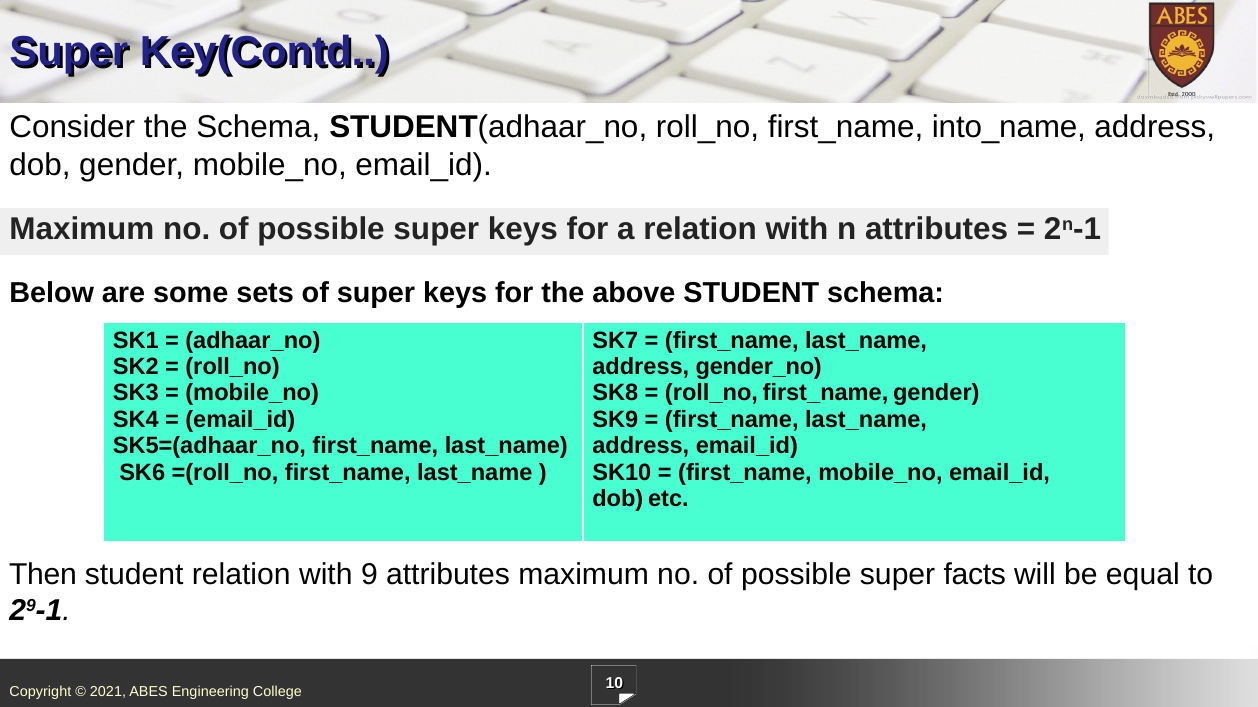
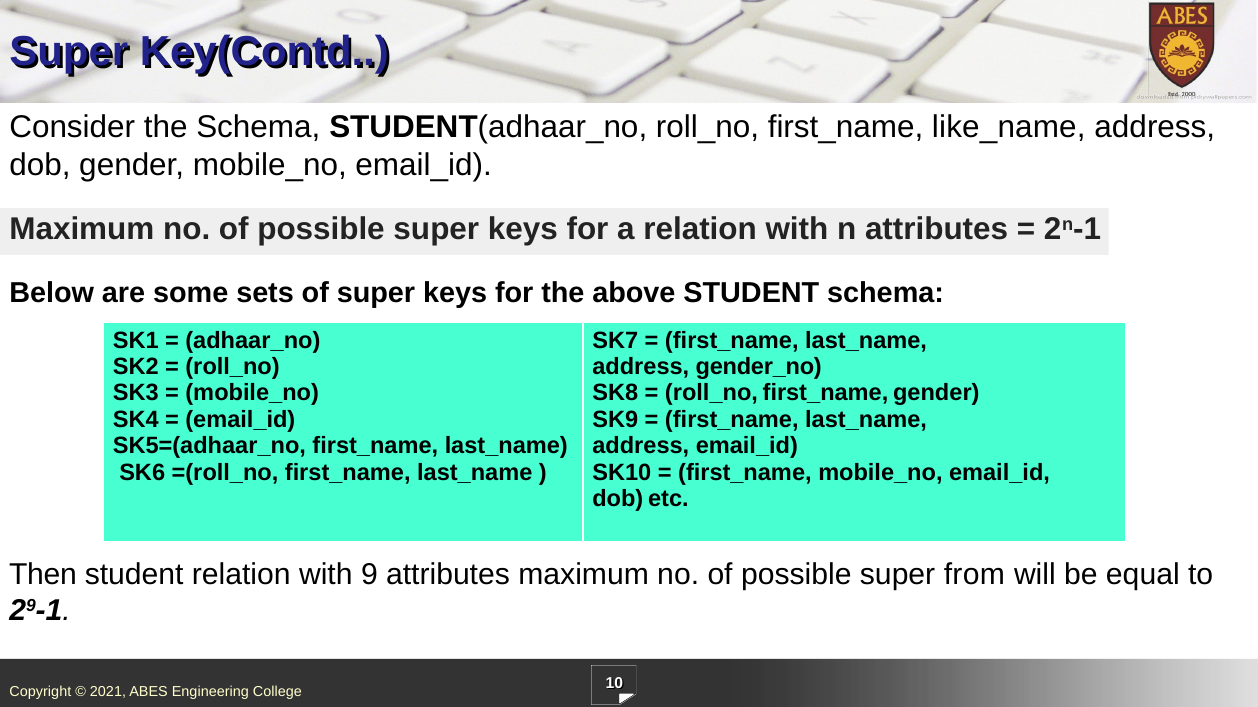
into_name: into_name -> like_name
facts: facts -> from
